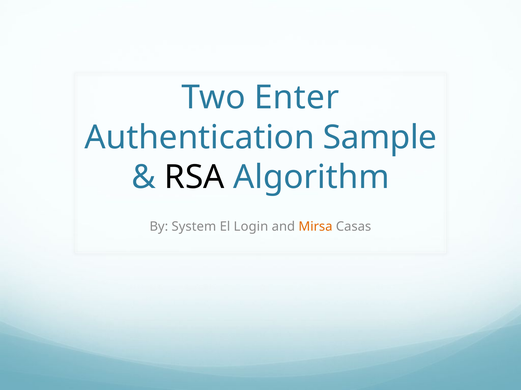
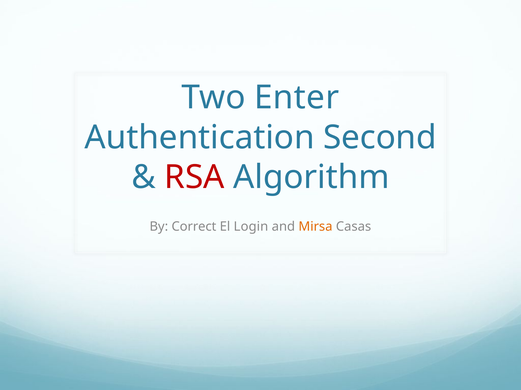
Sample: Sample -> Second
RSA colour: black -> red
System: System -> Correct
